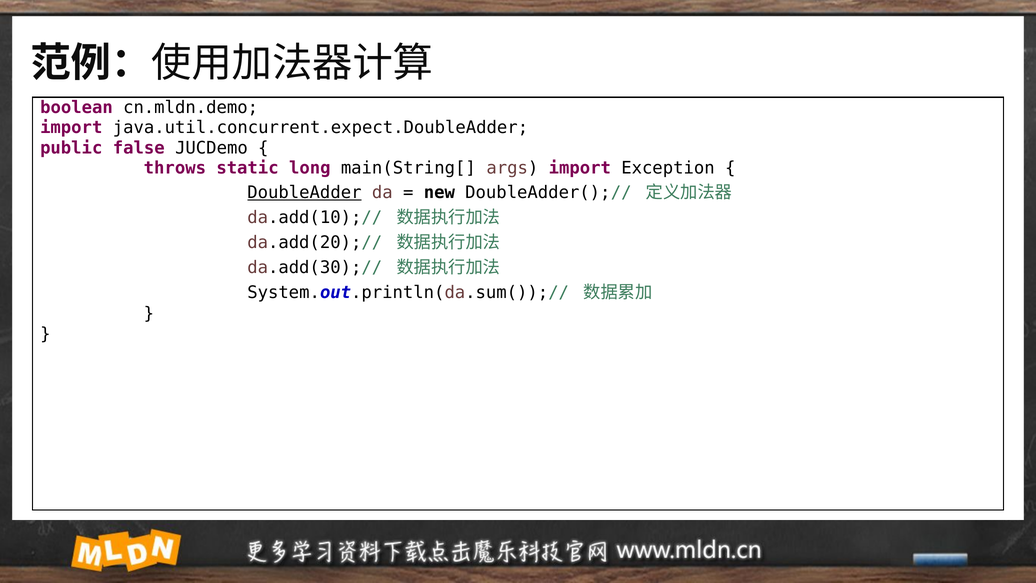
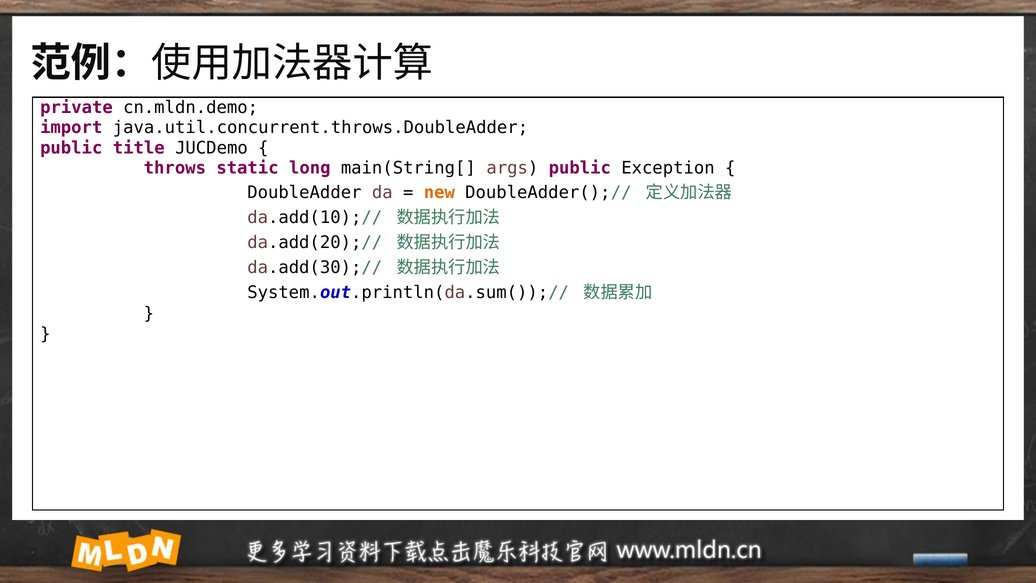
boolean: boolean -> private
java.util.concurrent.expect.DoubleAdder: java.util.concurrent.expect.DoubleAdder -> java.util.concurrent.throws.DoubleAdder
false: false -> title
args import: import -> public
DoubleAdder underline: present -> none
new colour: black -> orange
